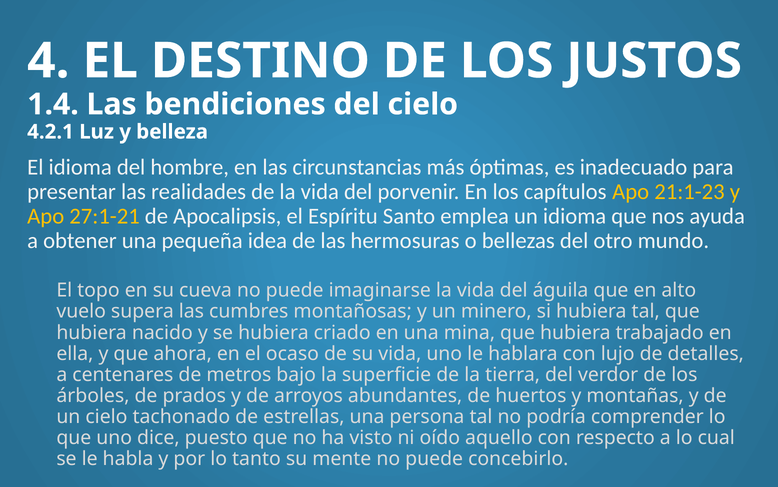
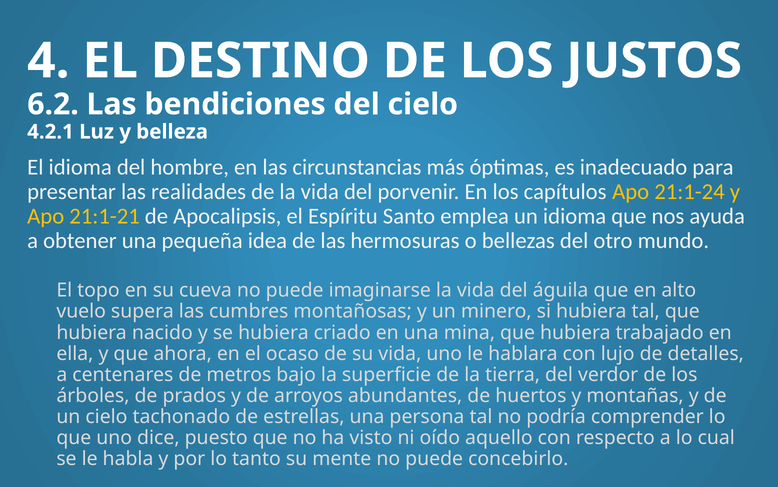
1.4: 1.4 -> 6.2
21:1-23: 21:1-23 -> 21:1-24
27:1-21: 27:1-21 -> 21:1-21
